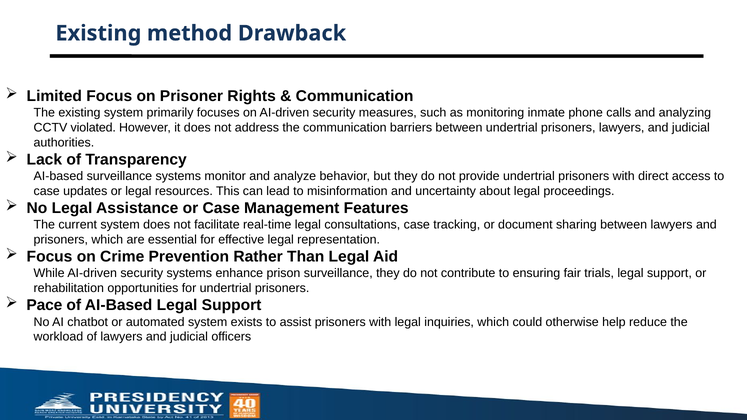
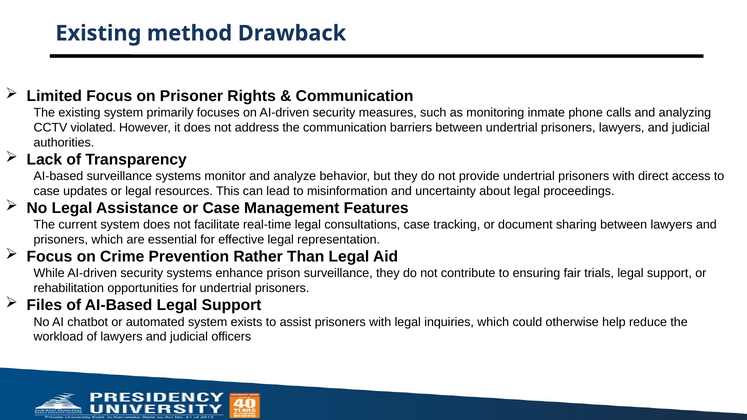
Pace: Pace -> Files
